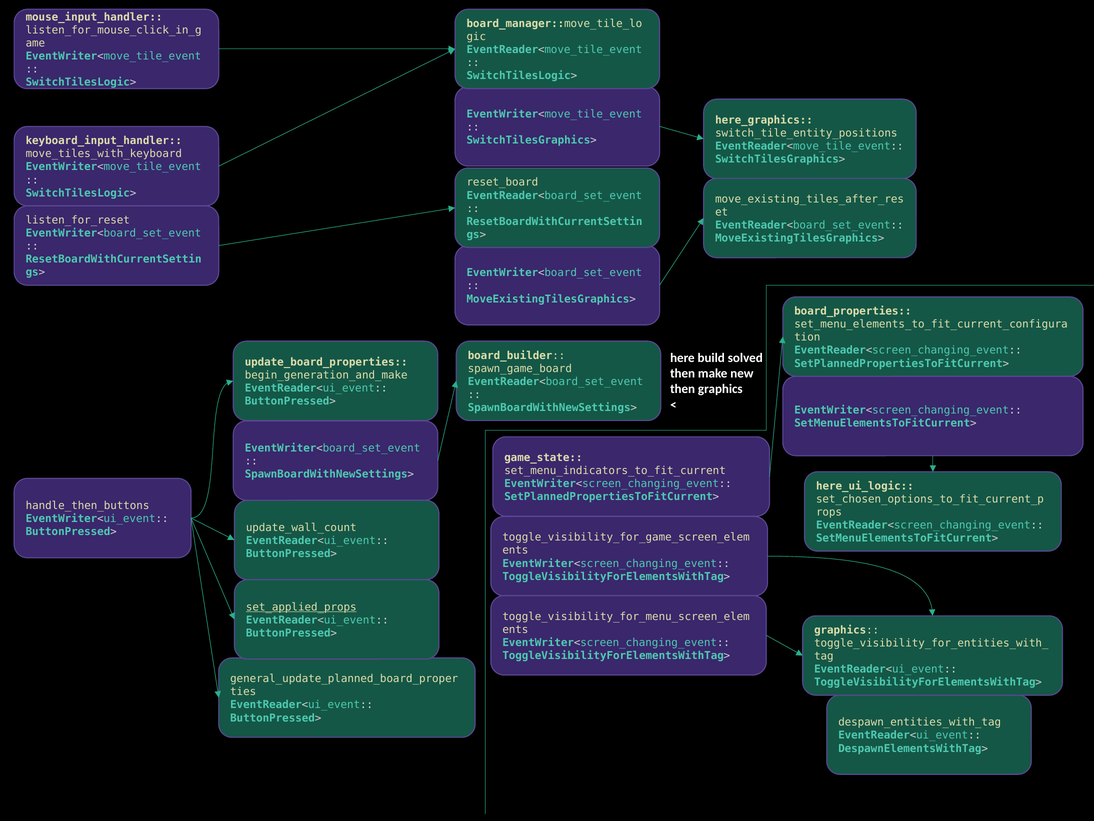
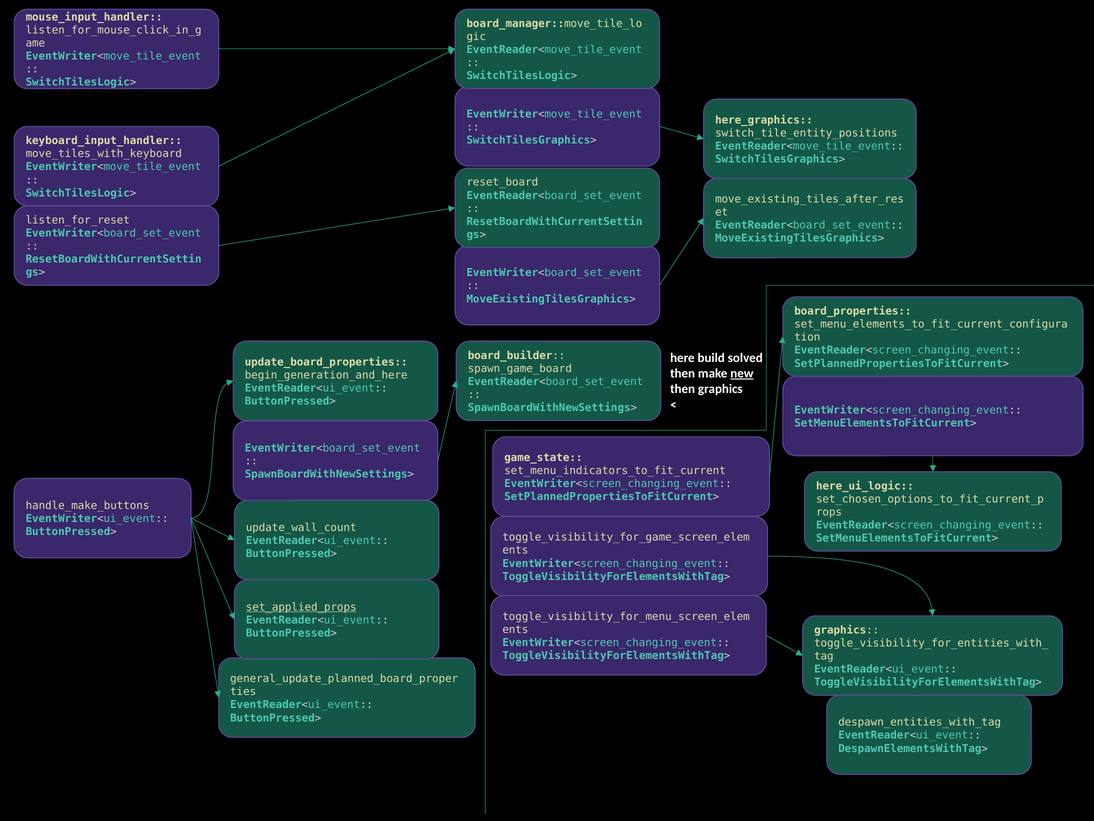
new underline: none -> present
begin_generation_and_make: begin_generation_and_make -> begin_generation_and_here
handle_then_buttons: handle_then_buttons -> handle_make_buttons
